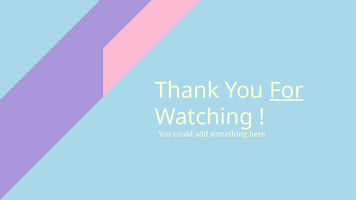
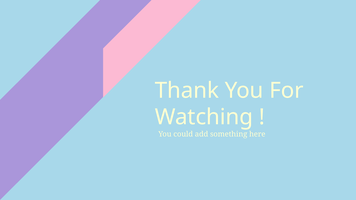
For underline: present -> none
